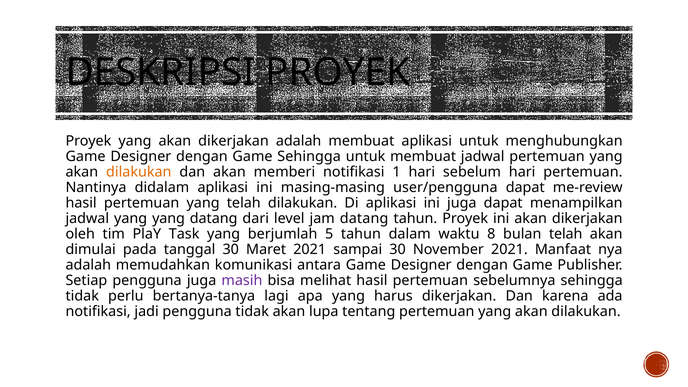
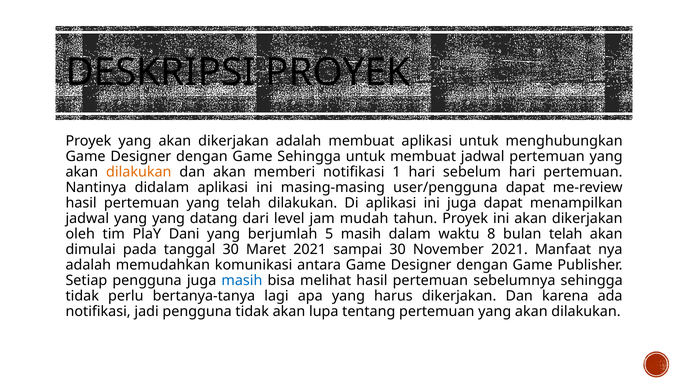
jam datang: datang -> mudah
Task: Task -> Dani
5 tahun: tahun -> masih
masih at (242, 281) colour: purple -> blue
